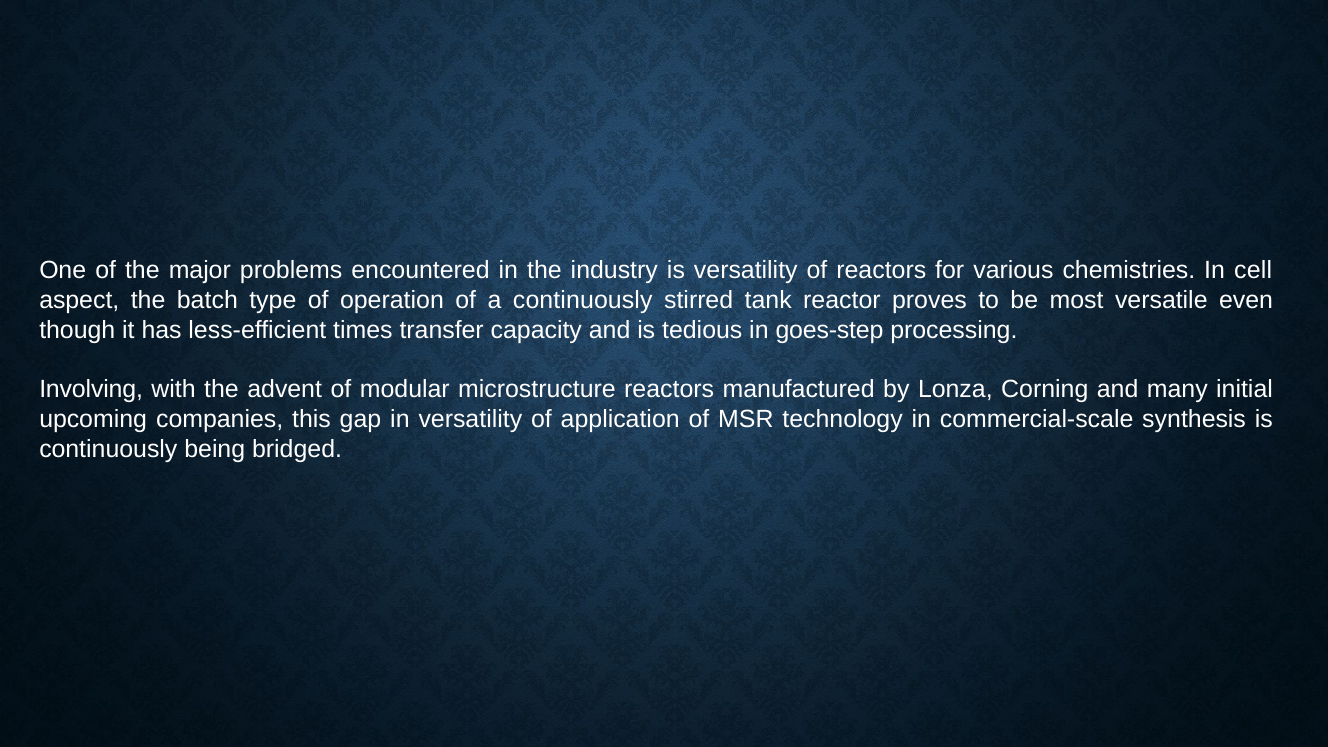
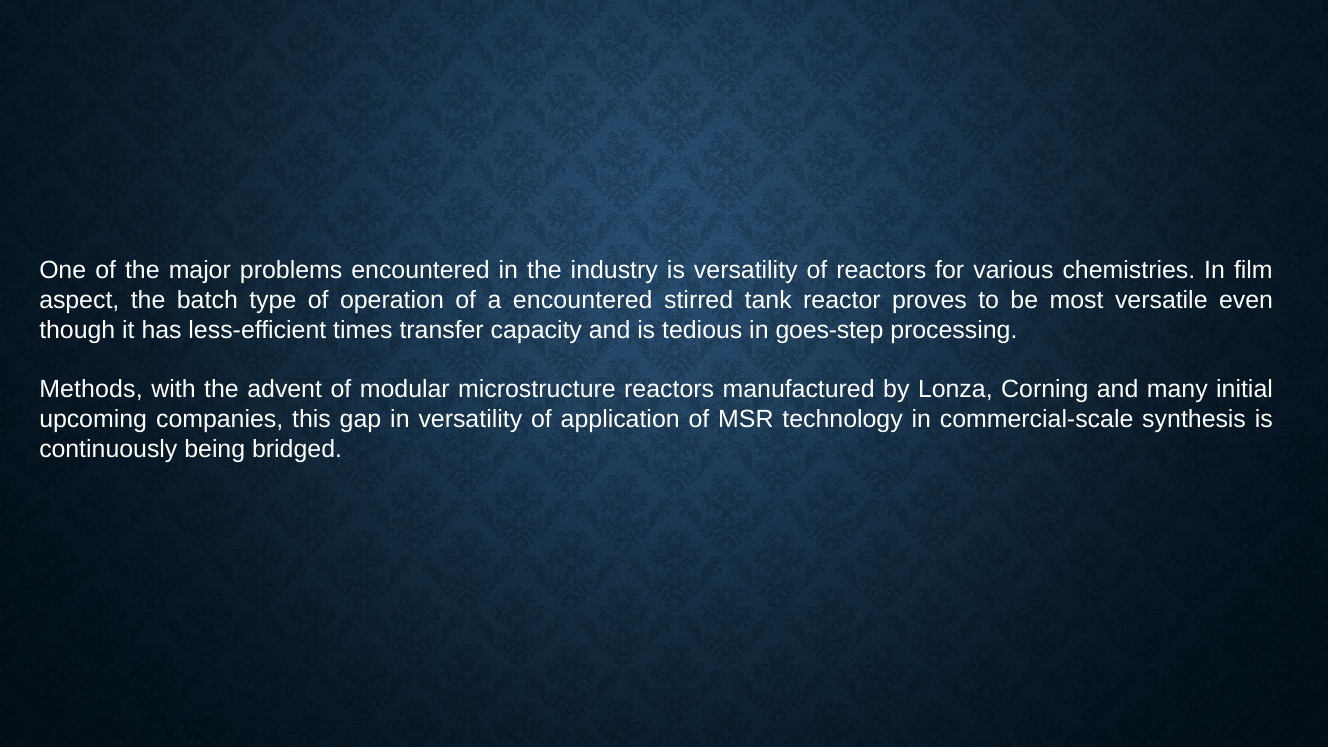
cell: cell -> film
a continuously: continuously -> encountered
Involving: Involving -> Methods
